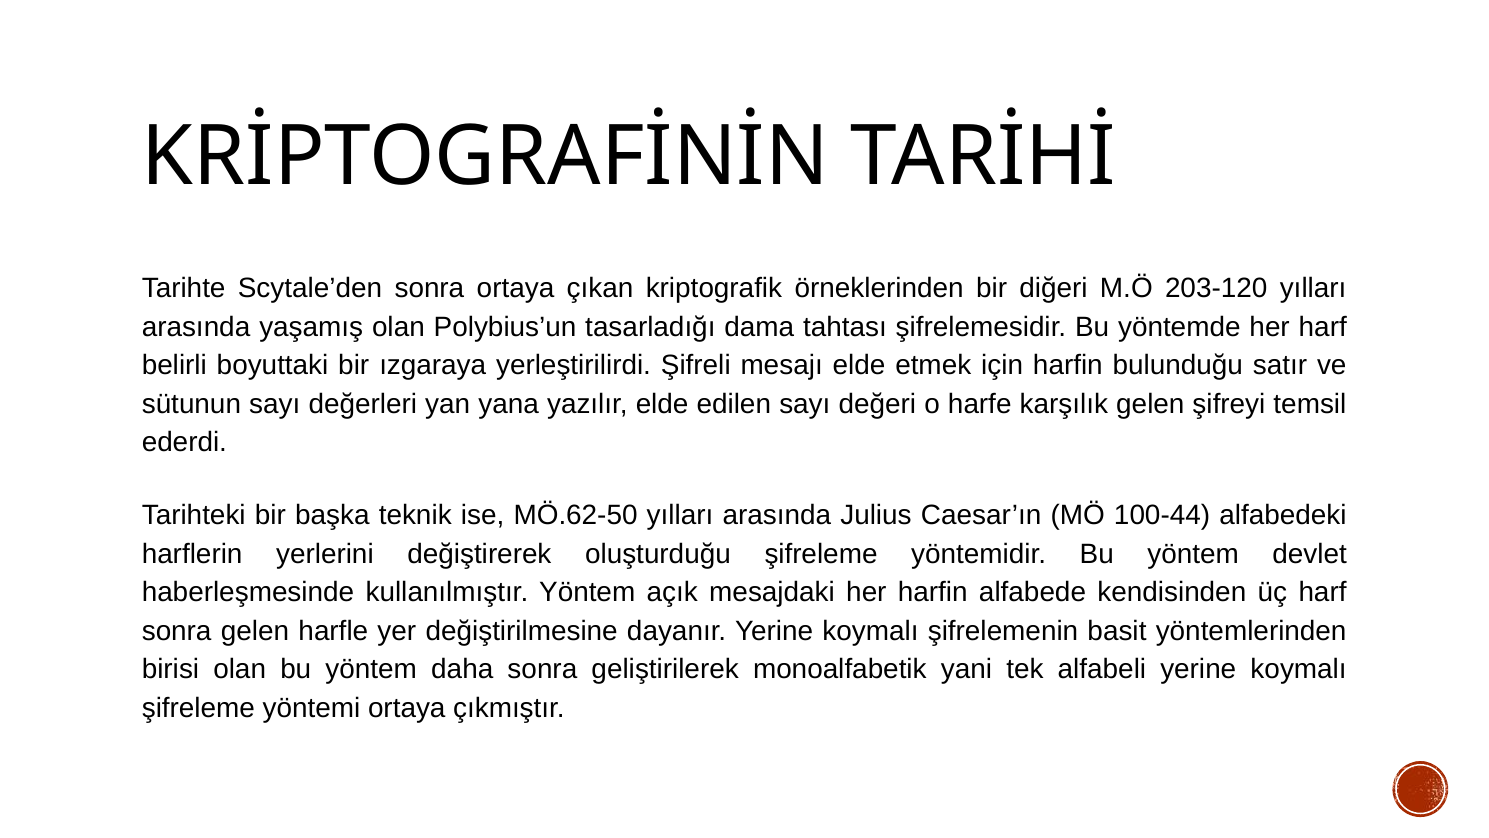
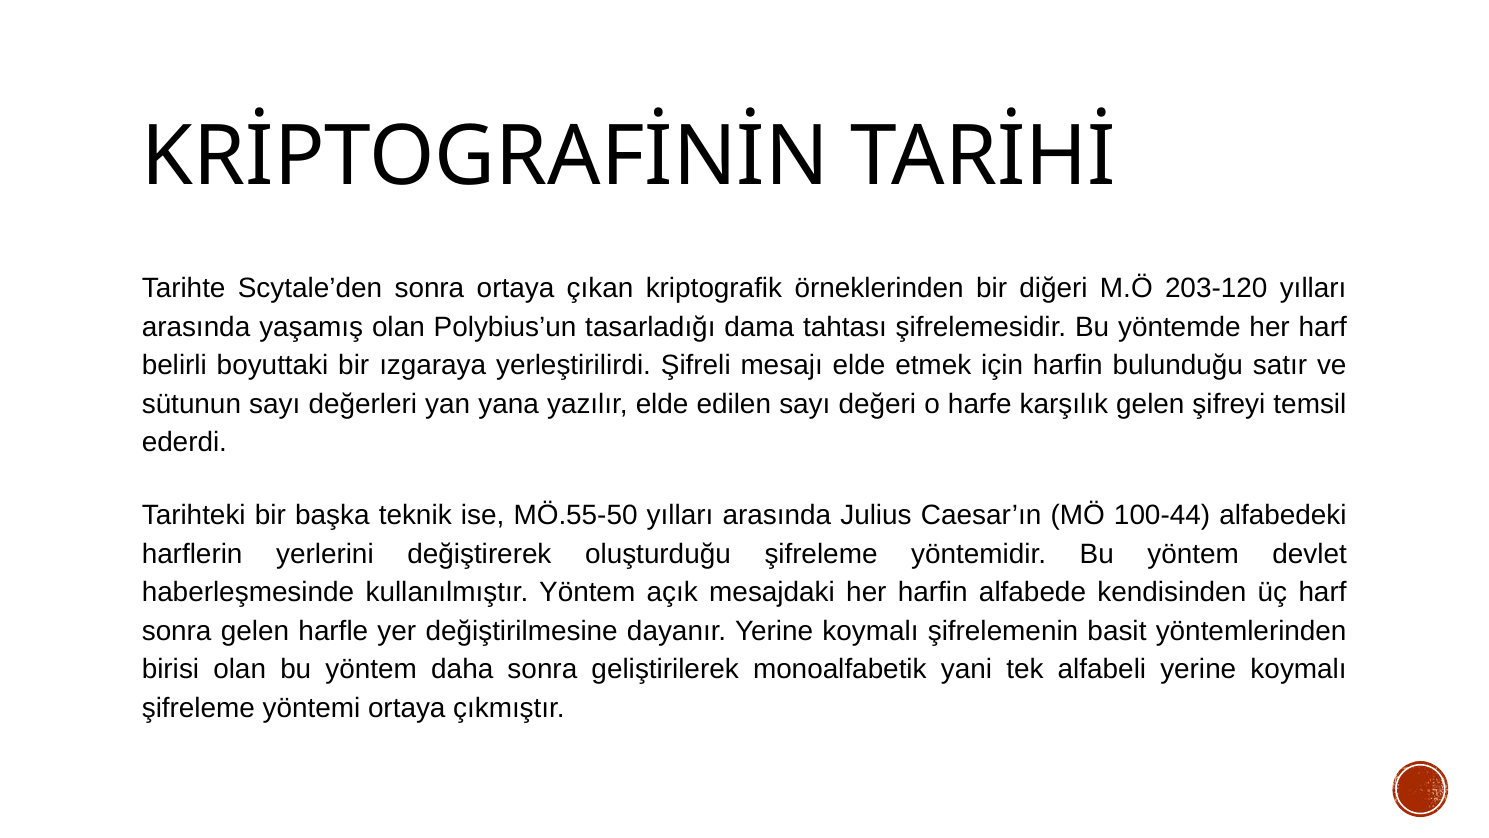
MÖ.62-50: MÖ.62-50 -> MÖ.55-50
